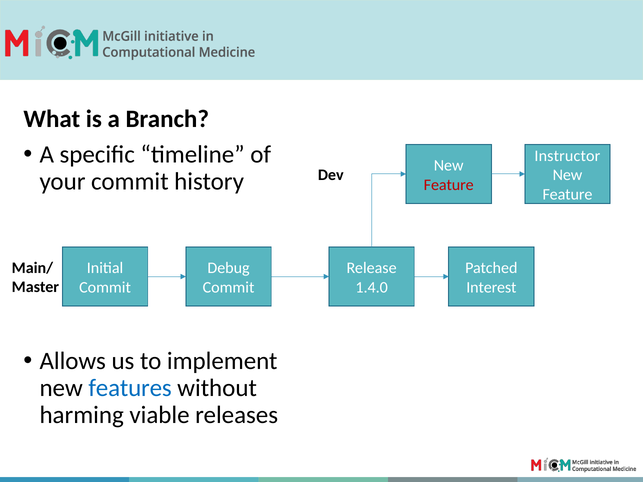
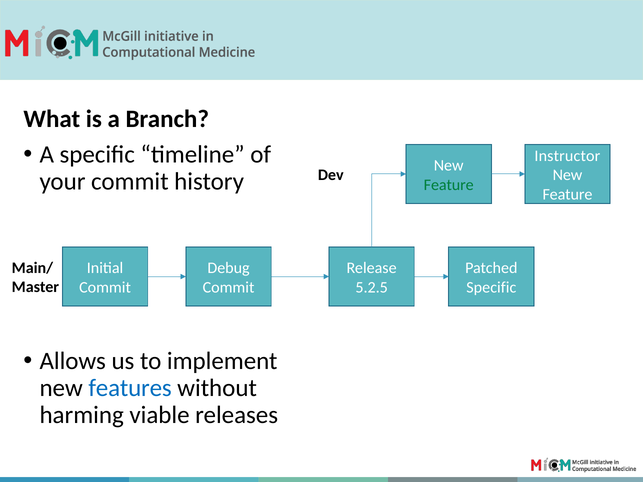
Feature at (449, 185) colour: red -> green
1.4.0: 1.4.0 -> 5.2.5
Interest at (491, 287): Interest -> Specific
